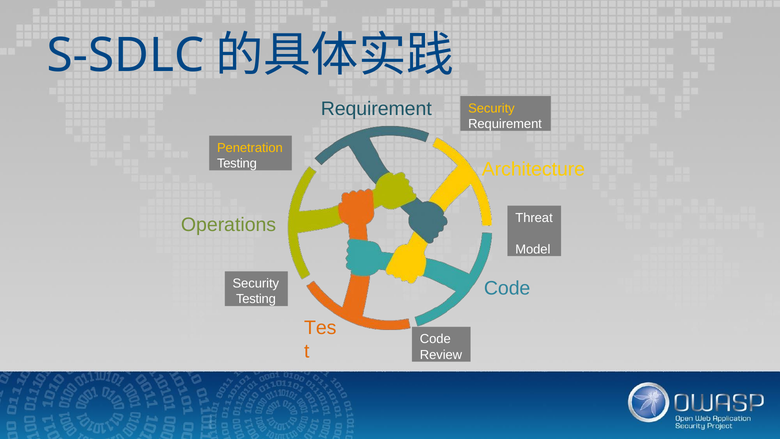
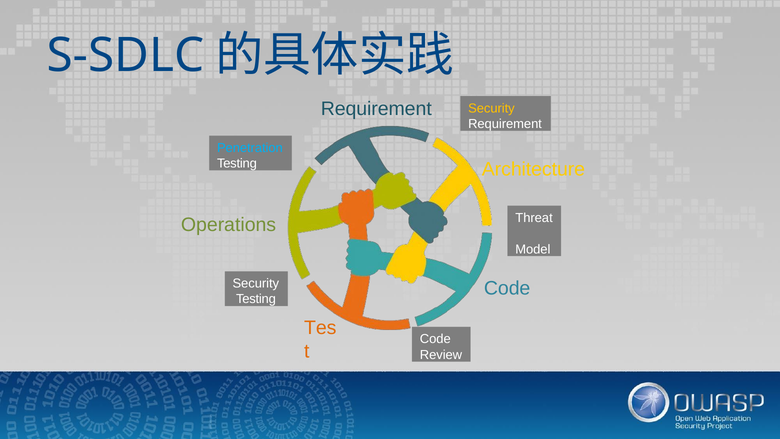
Penetration colour: yellow -> light blue
